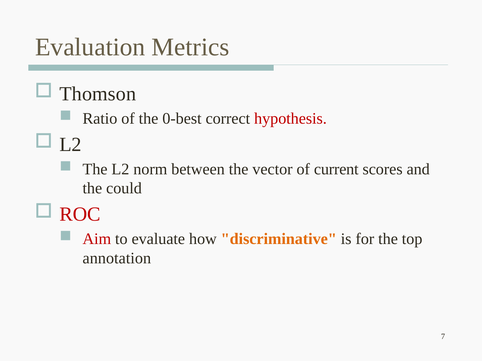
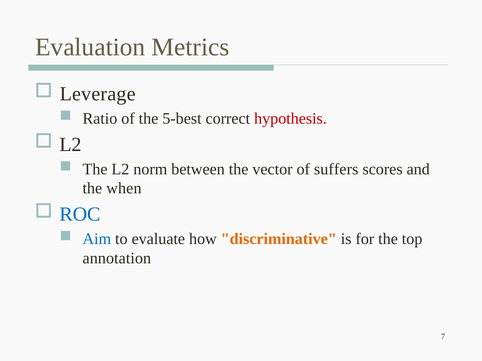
Thomson: Thomson -> Leverage
0-best: 0-best -> 5-best
current: current -> suffers
could: could -> when
ROC colour: red -> blue
Aim colour: red -> blue
